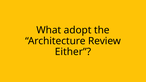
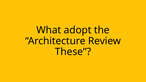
Either: Either -> These
